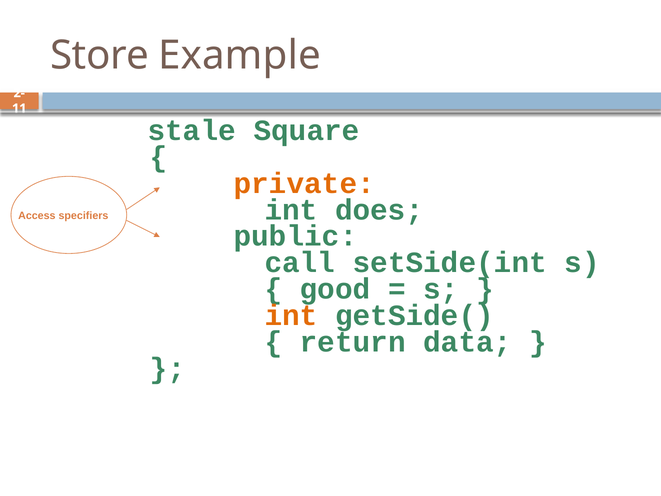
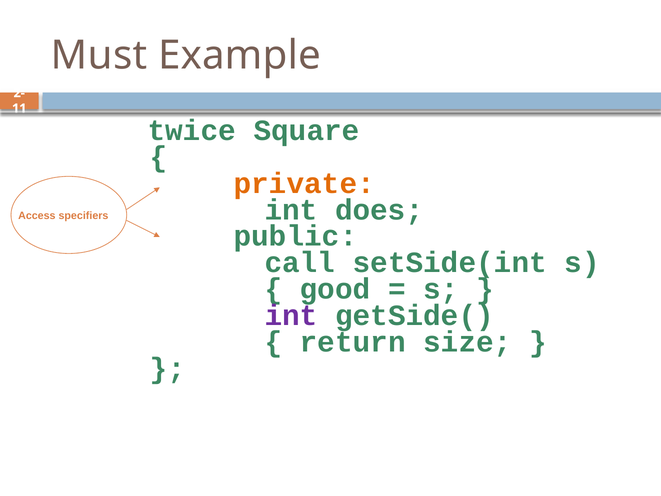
Store: Store -> Must
stale: stale -> twice
int at (291, 315) colour: orange -> purple
data: data -> size
